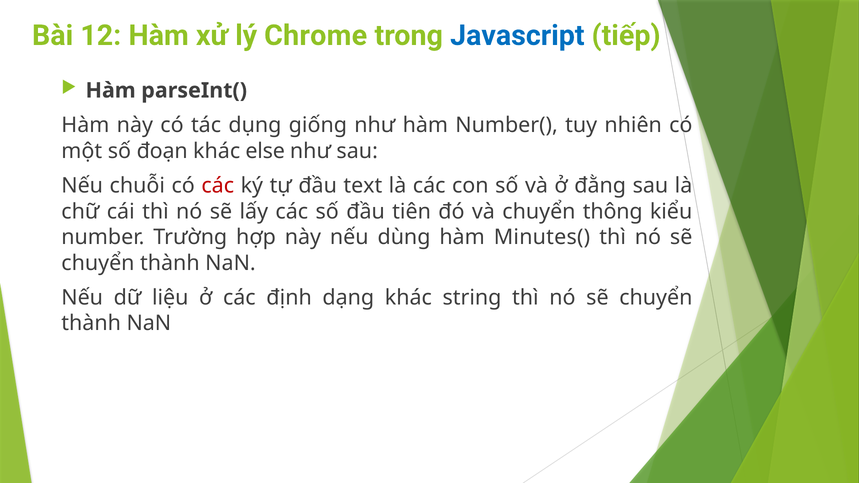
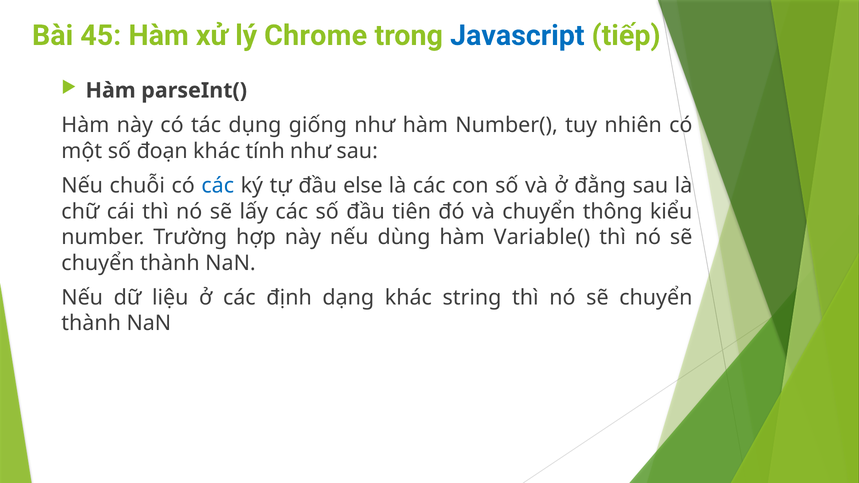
12: 12 -> 45
else: else -> tính
các at (218, 186) colour: red -> blue
text: text -> else
Minutes(: Minutes( -> Variable(
